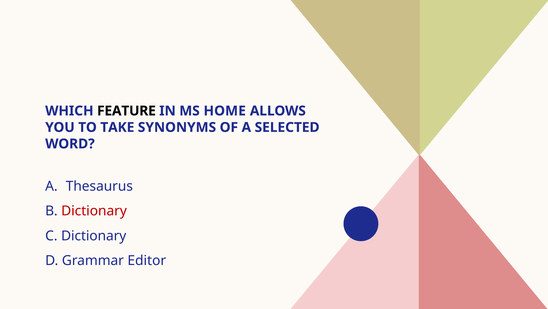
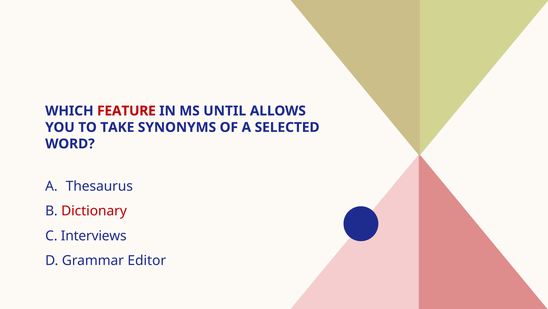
FEATURE colour: black -> red
HOME: HOME -> UNTIL
C Dictionary: Dictionary -> Interviews
